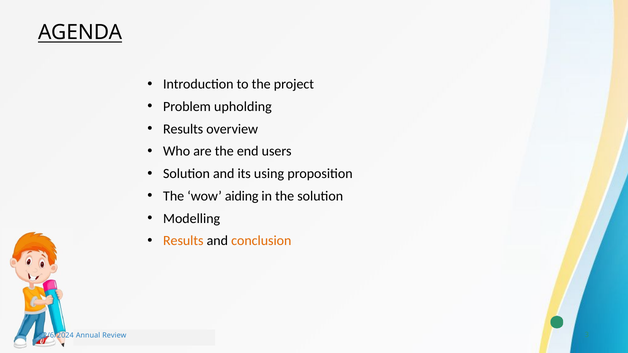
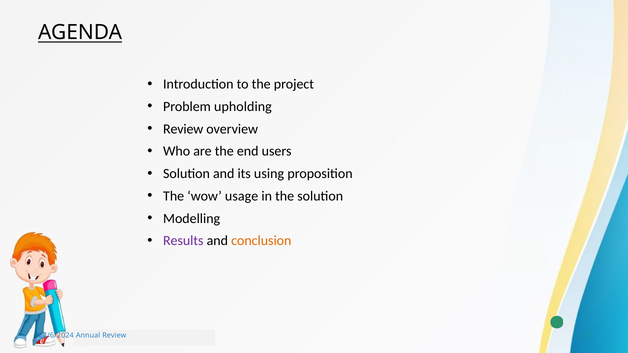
Results at (183, 129): Results -> Review
aiding: aiding -> usage
Results at (183, 241) colour: orange -> purple
